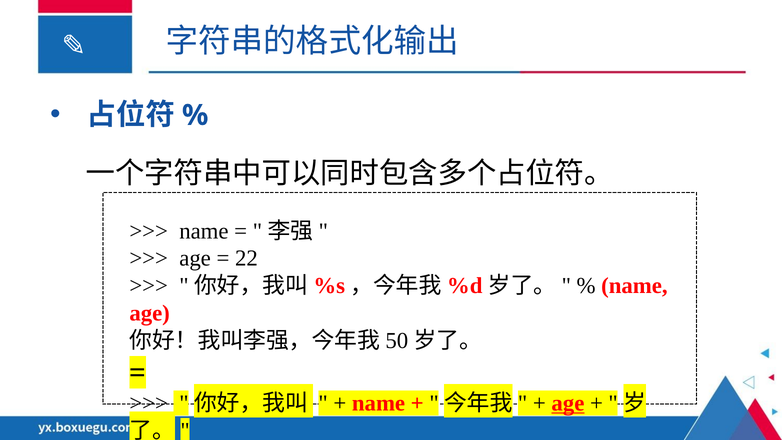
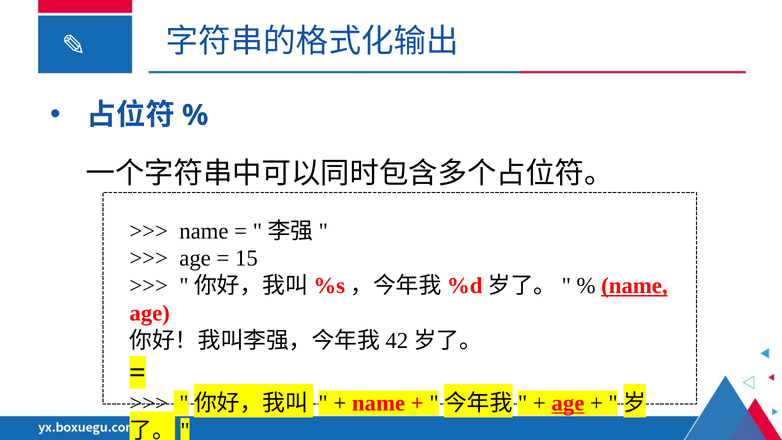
22: 22 -> 15
name at (634, 286) underline: none -> present
50: 50 -> 42
